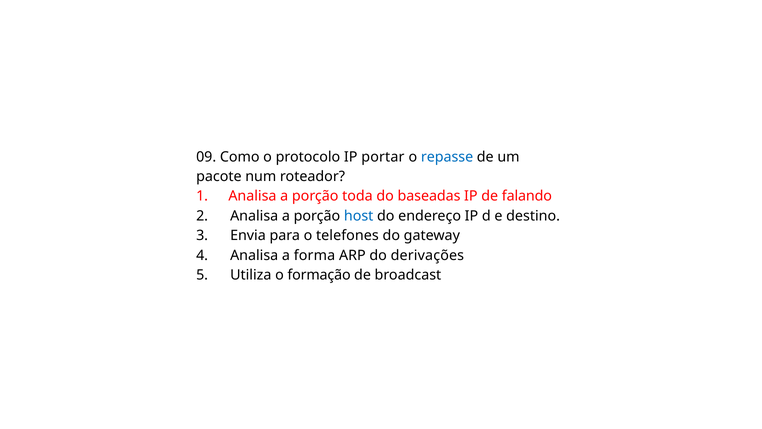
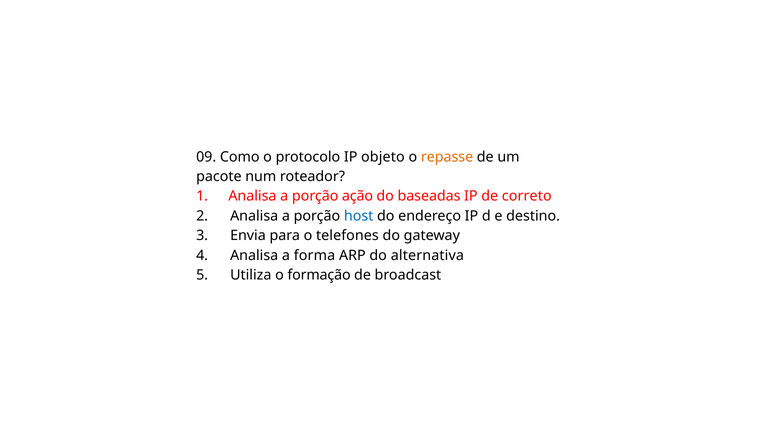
portar: portar -> objeto
repasse colour: blue -> orange
toda: toda -> ação
falando: falando -> correto
derivações: derivações -> alternativa
